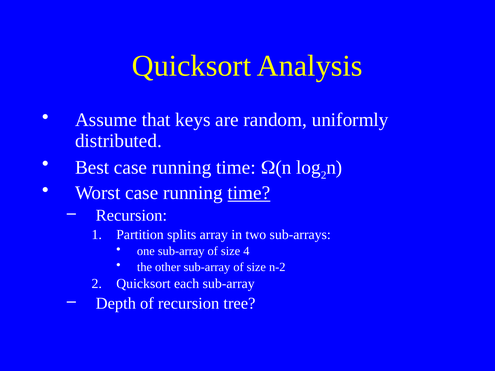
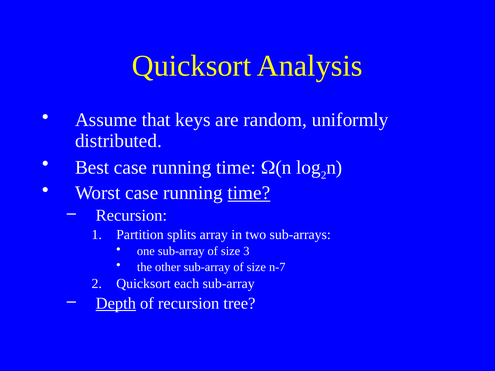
4: 4 -> 3
n-2: n-2 -> n-7
Depth underline: none -> present
